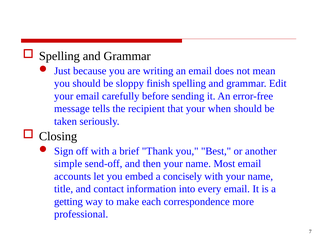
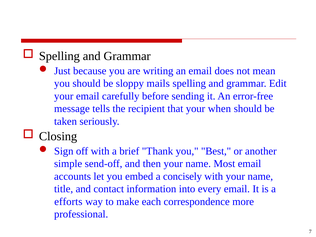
finish: finish -> mails
getting: getting -> efforts
